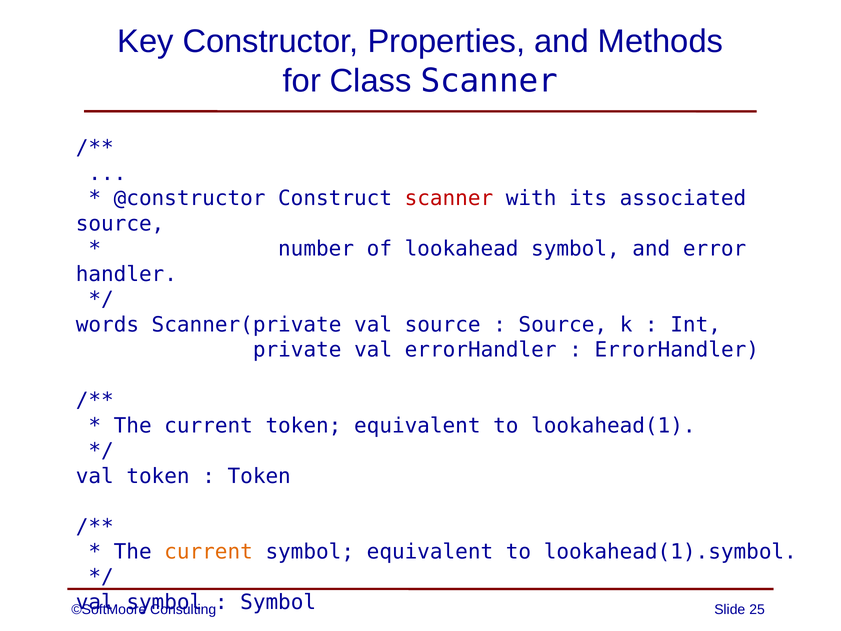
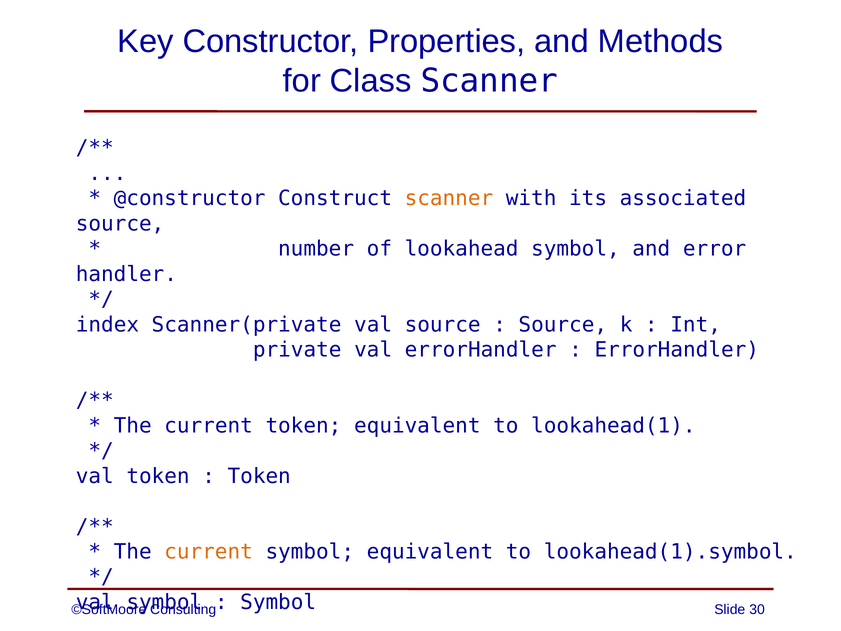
scanner at (449, 198) colour: red -> orange
words: words -> index
25: 25 -> 30
